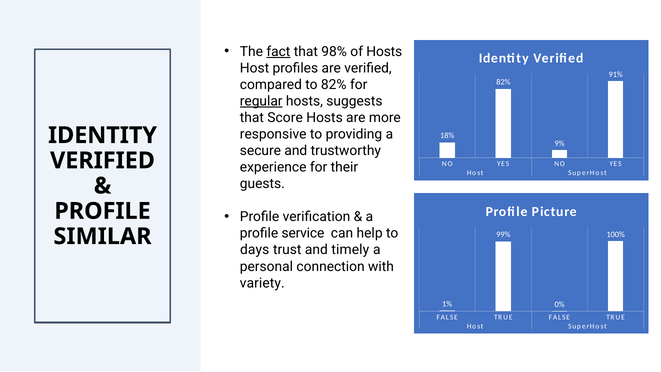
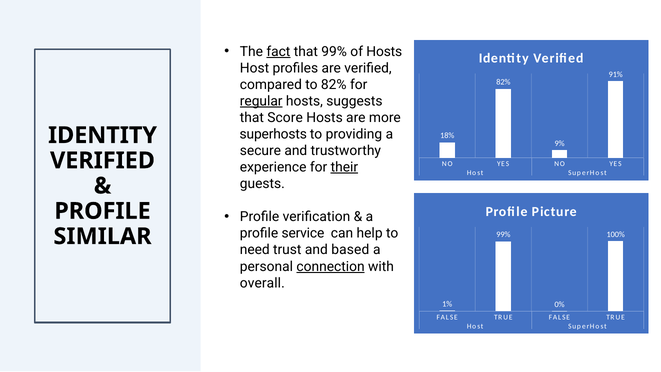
that 98%: 98% -> 99%
responsive: responsive -> superhosts
their underline: none -> present
days: days -> need
timely: timely -> based
connection underline: none -> present
variety: variety -> overall
